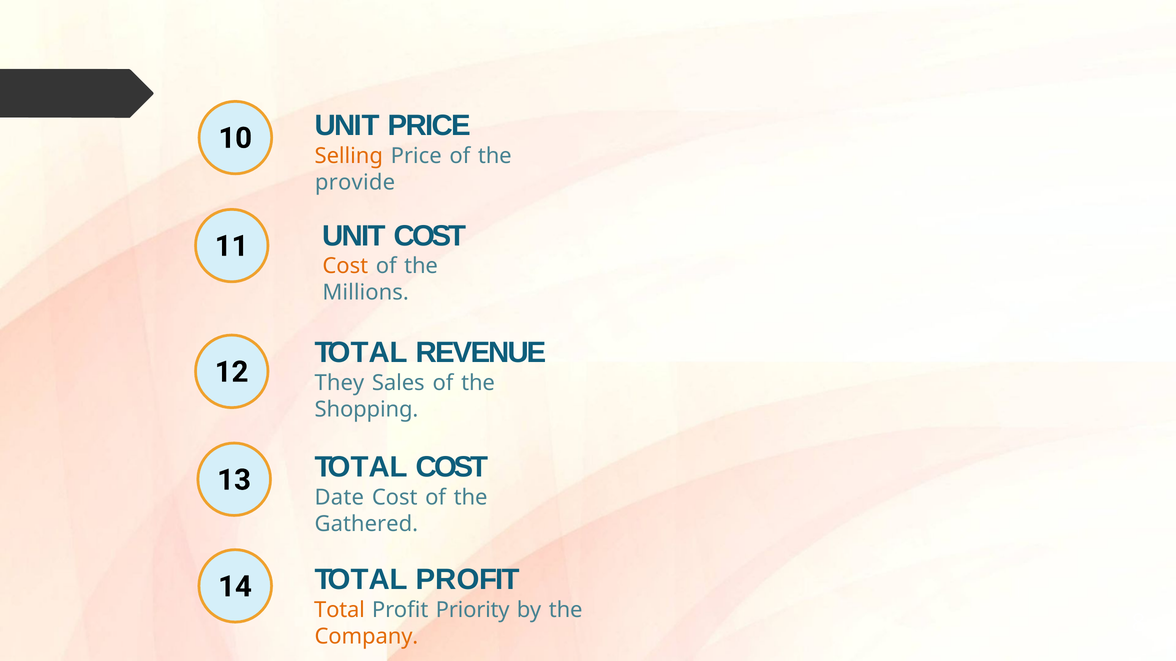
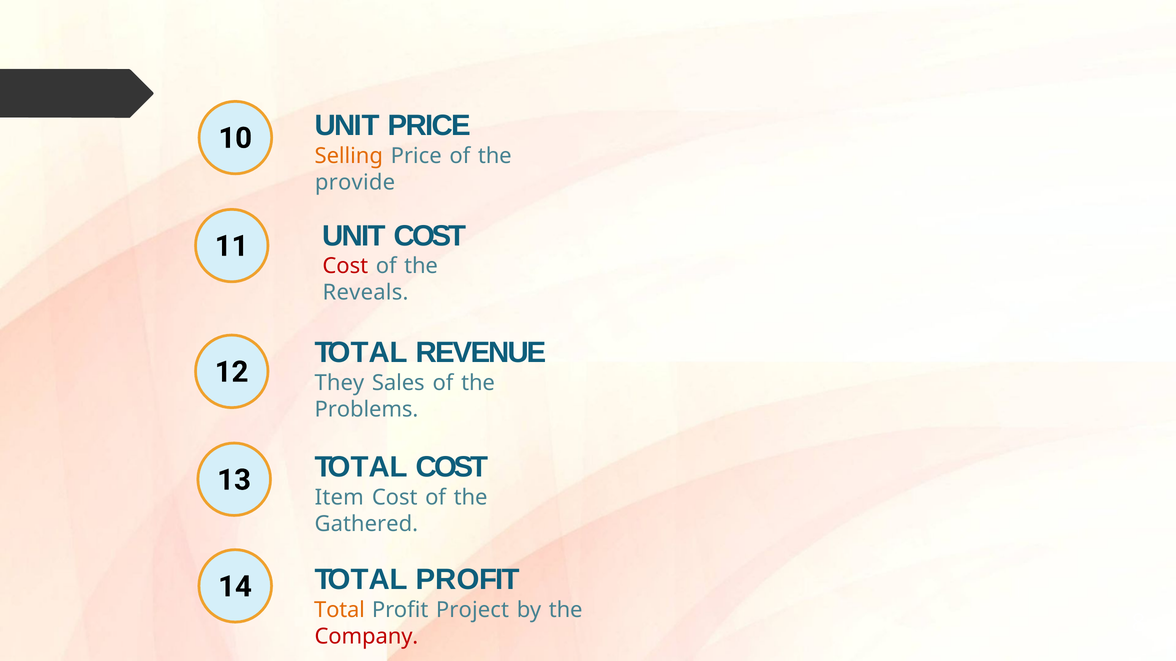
Cost at (345, 266) colour: orange -> red
Millions: Millions -> Reveals
Shopping: Shopping -> Problems
Date: Date -> Item
Priority: Priority -> Project
Company colour: orange -> red
